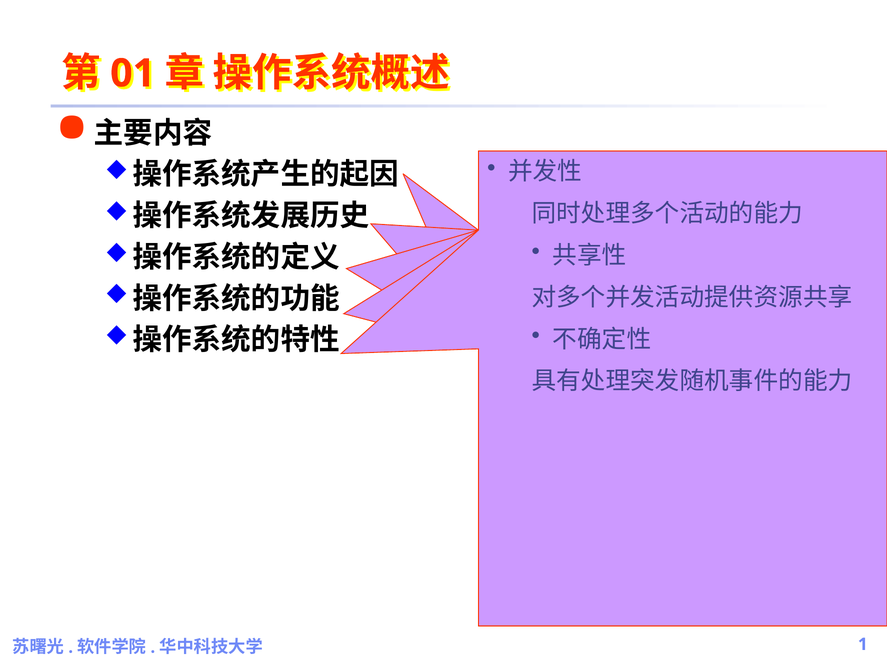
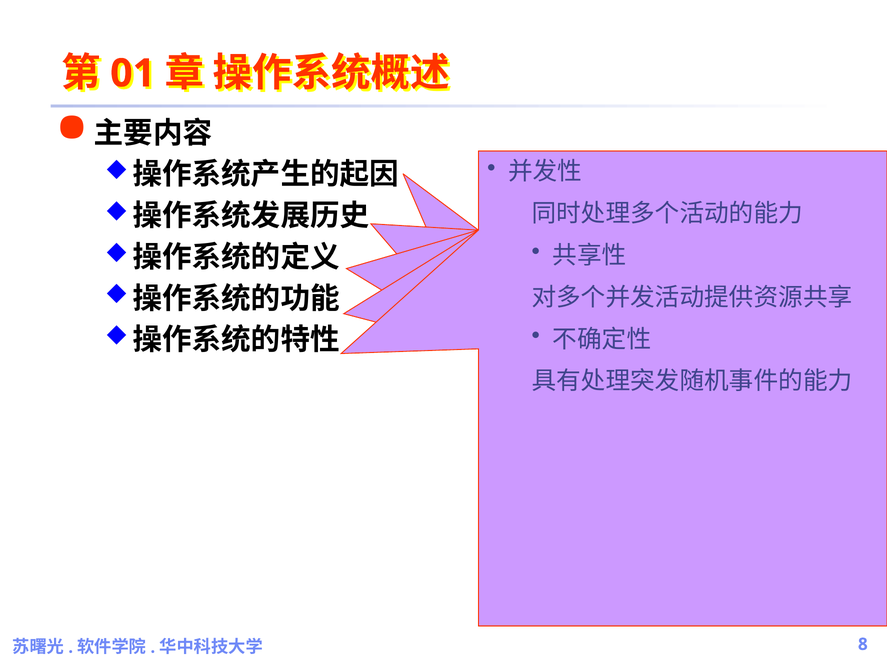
1: 1 -> 8
